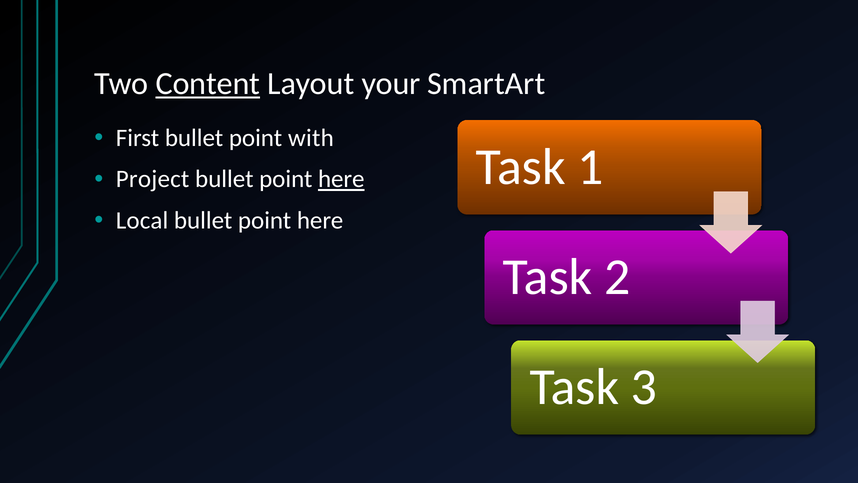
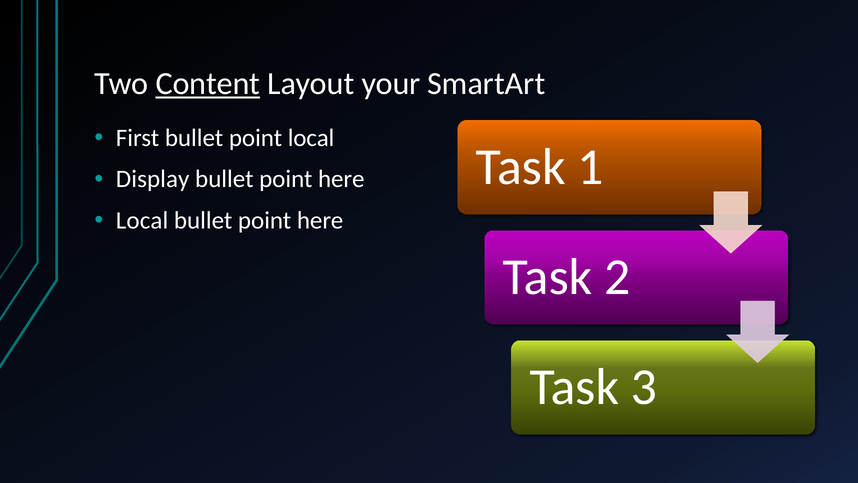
point with: with -> local
Project: Project -> Display
here at (341, 179) underline: present -> none
